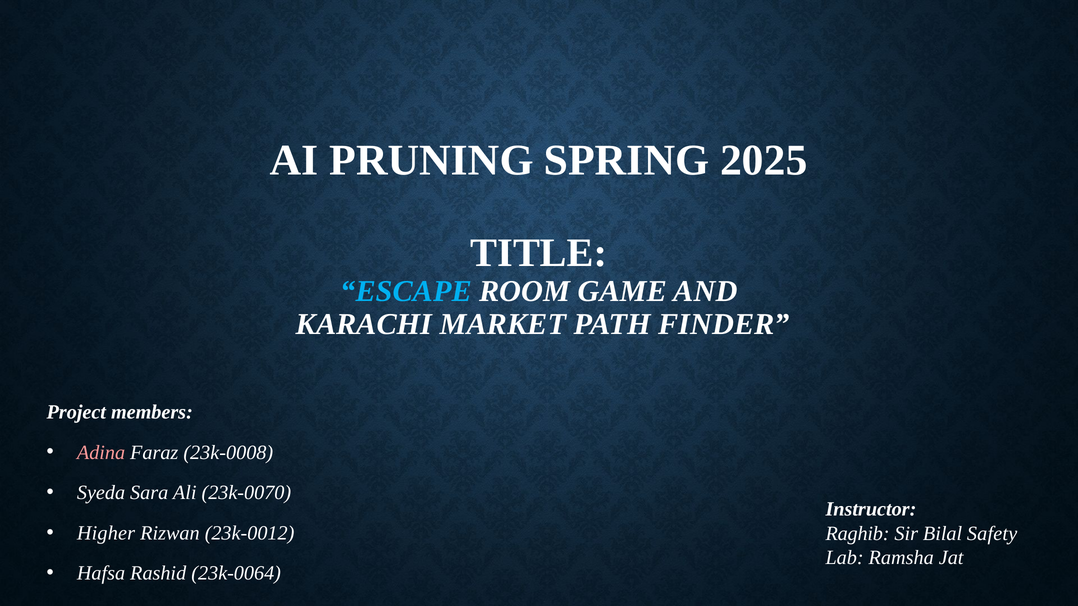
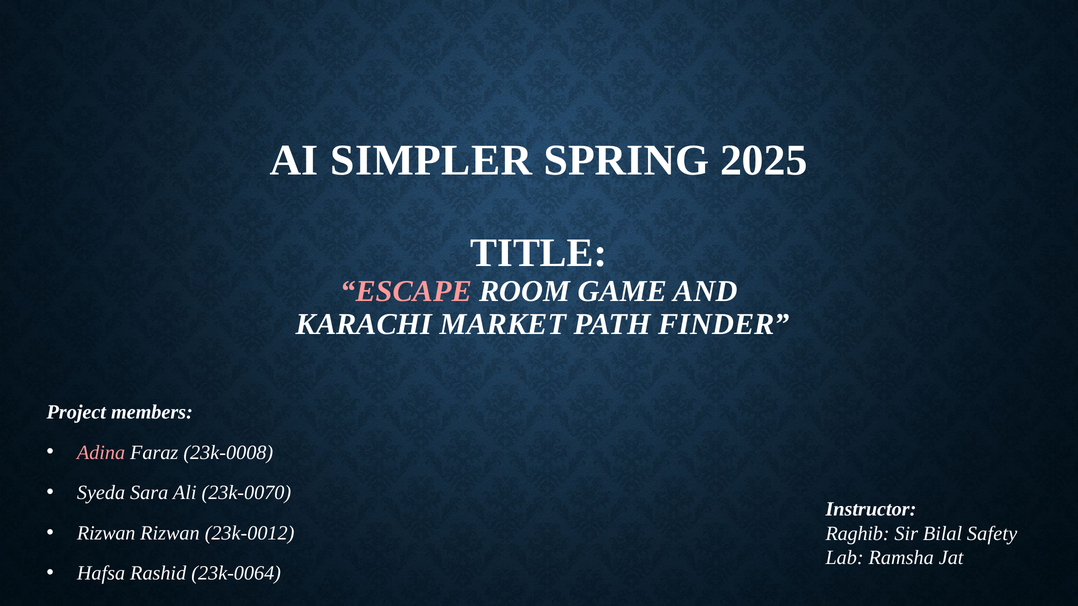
PRUNING: PRUNING -> SIMPLER
ESCAPE colour: light blue -> pink
Higher at (106, 533): Higher -> Rizwan
